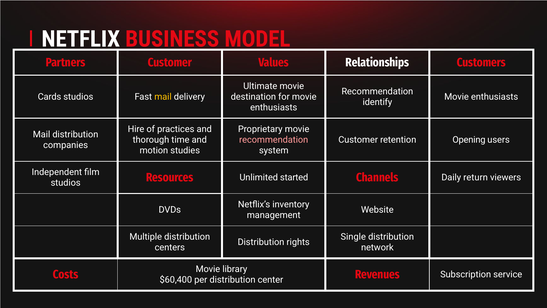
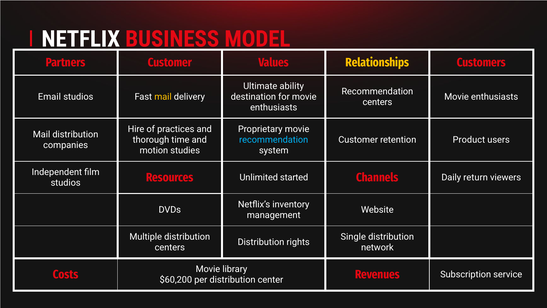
Relationships colour: white -> yellow
Ultimate movie: movie -> ability
Cards: Cards -> Email
identify at (377, 102): identify -> centers
recommendation at (274, 140) colour: pink -> light blue
Opening: Opening -> Product
$60,400: $60,400 -> $60,200
